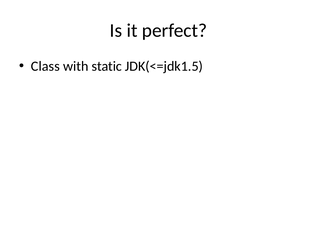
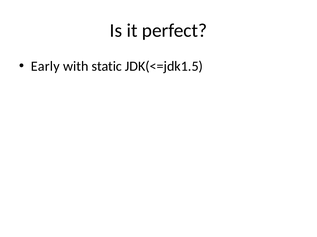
Class: Class -> Early
